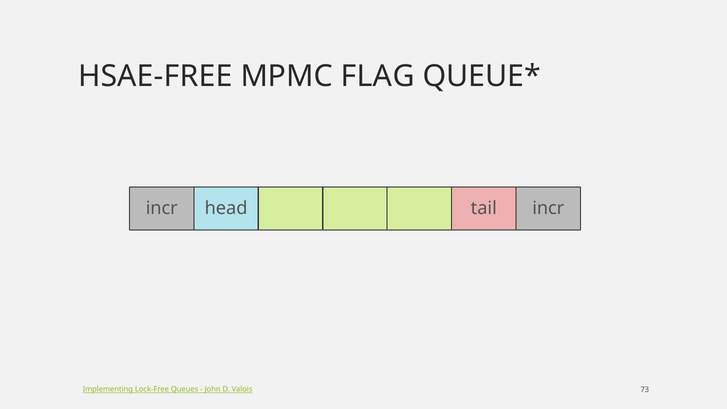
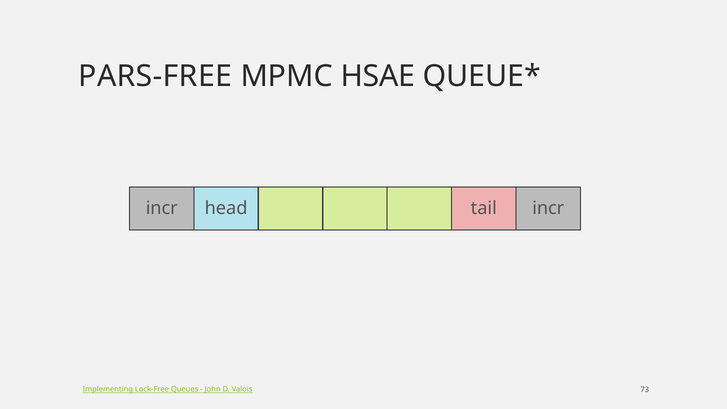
HSAE-FREE: HSAE-FREE -> PARS-FREE
FLAG: FLAG -> HSAE
